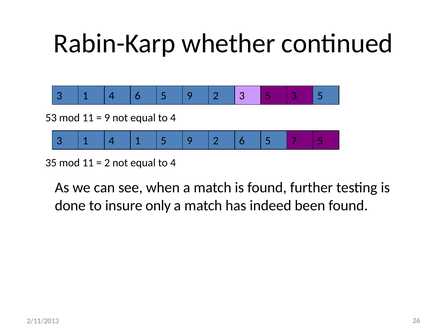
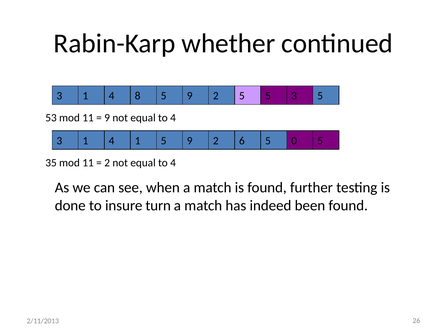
3 6: 6 -> 8
3 at (242, 96): 3 -> 5
7: 7 -> 0
only: only -> turn
